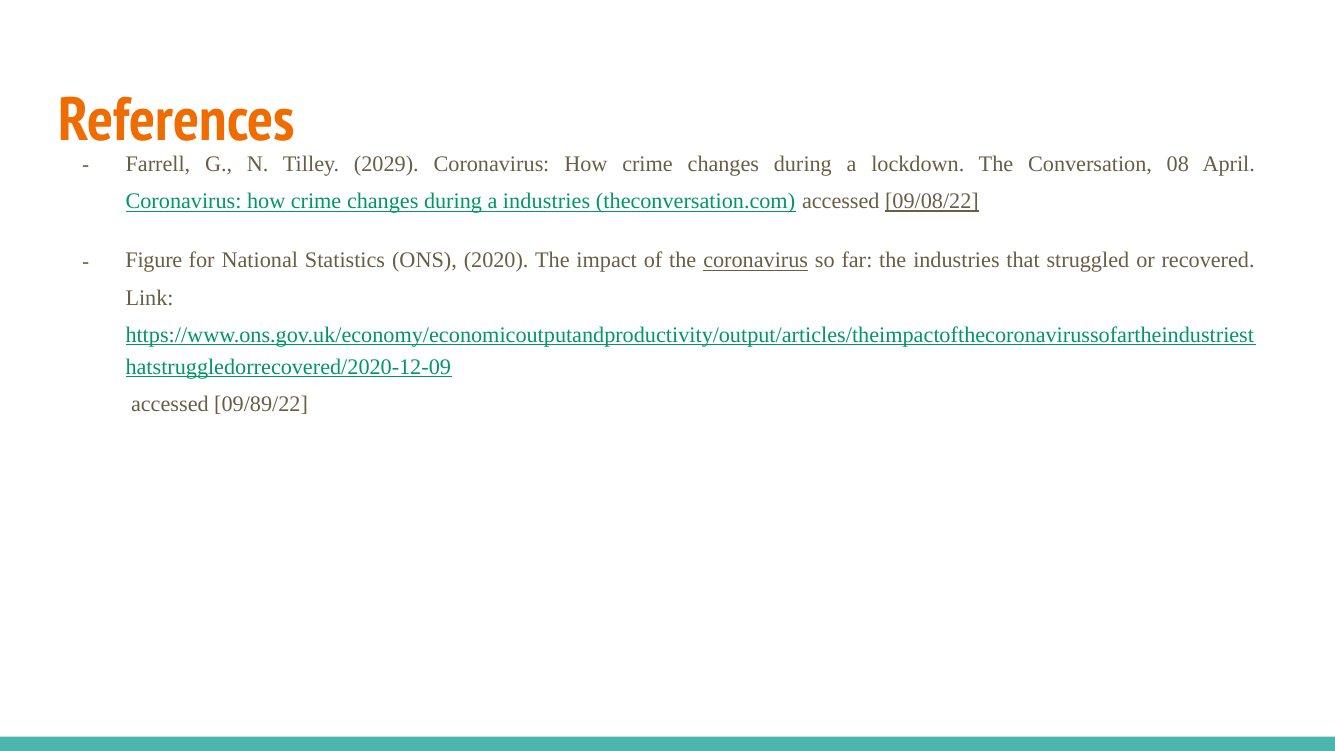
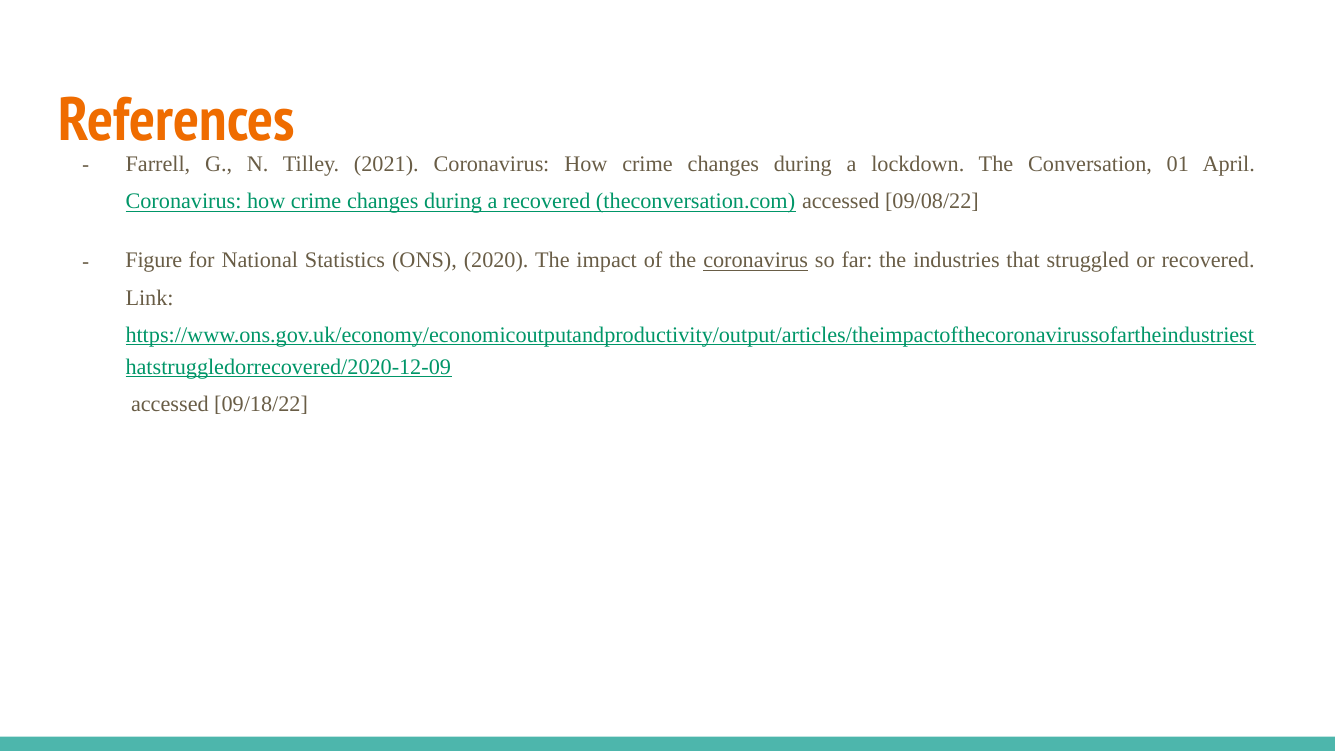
2029: 2029 -> 2021
08: 08 -> 01
a industries: industries -> recovered
09/08/22 underline: present -> none
09/89/22: 09/89/22 -> 09/18/22
